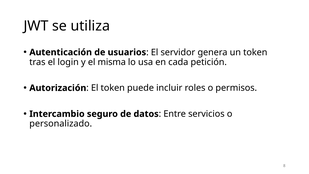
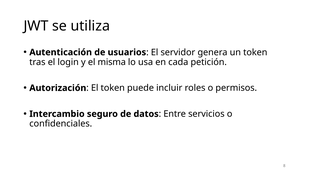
personalizado: personalizado -> confidenciales
